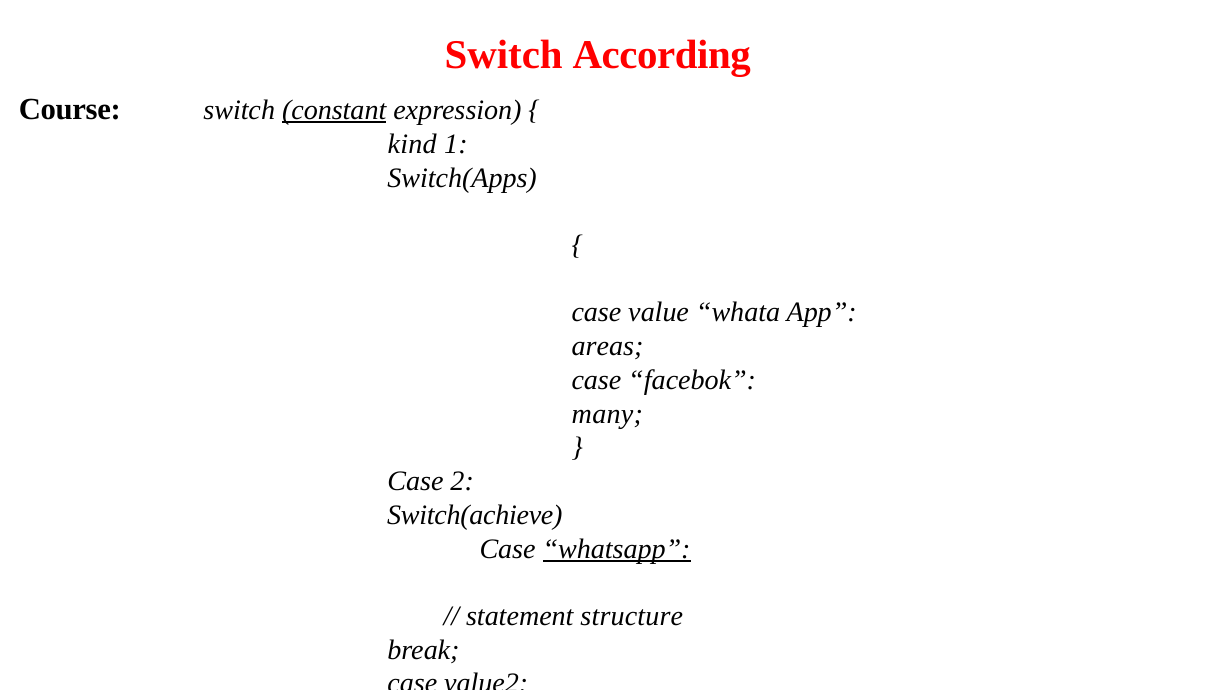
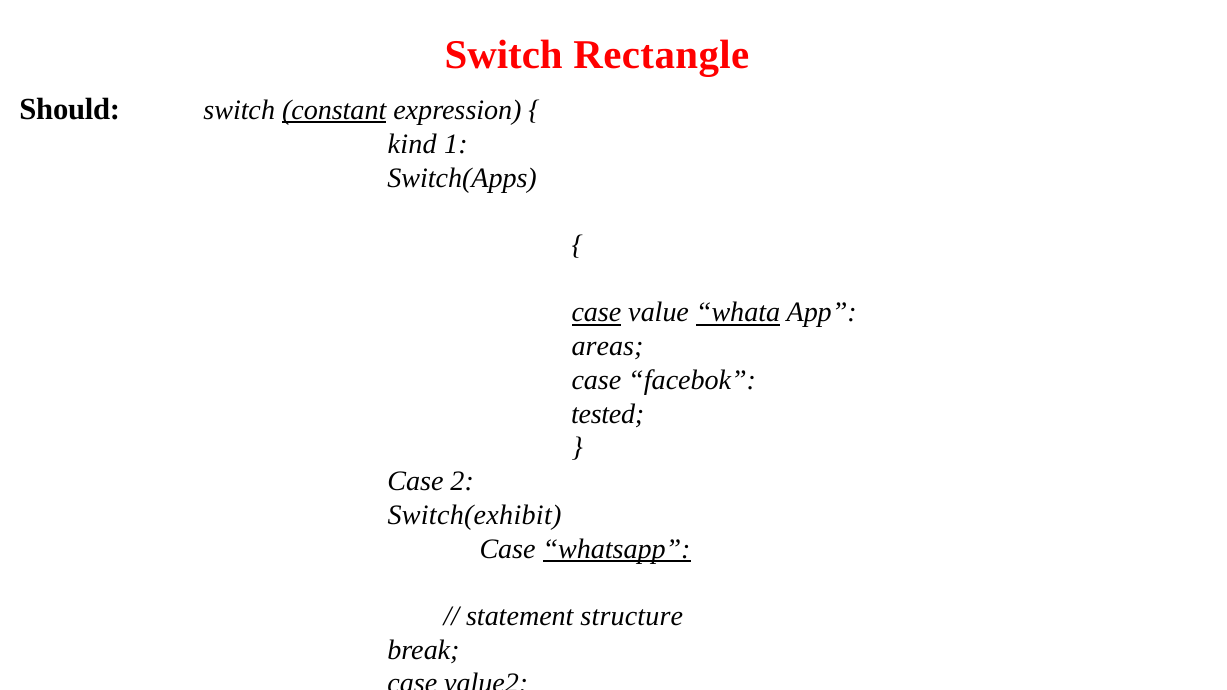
According: According -> Rectangle
Course: Course -> Should
case at (596, 313) underline: none -> present
whata underline: none -> present
many: many -> tested
Switch(achieve: Switch(achieve -> Switch(exhibit
